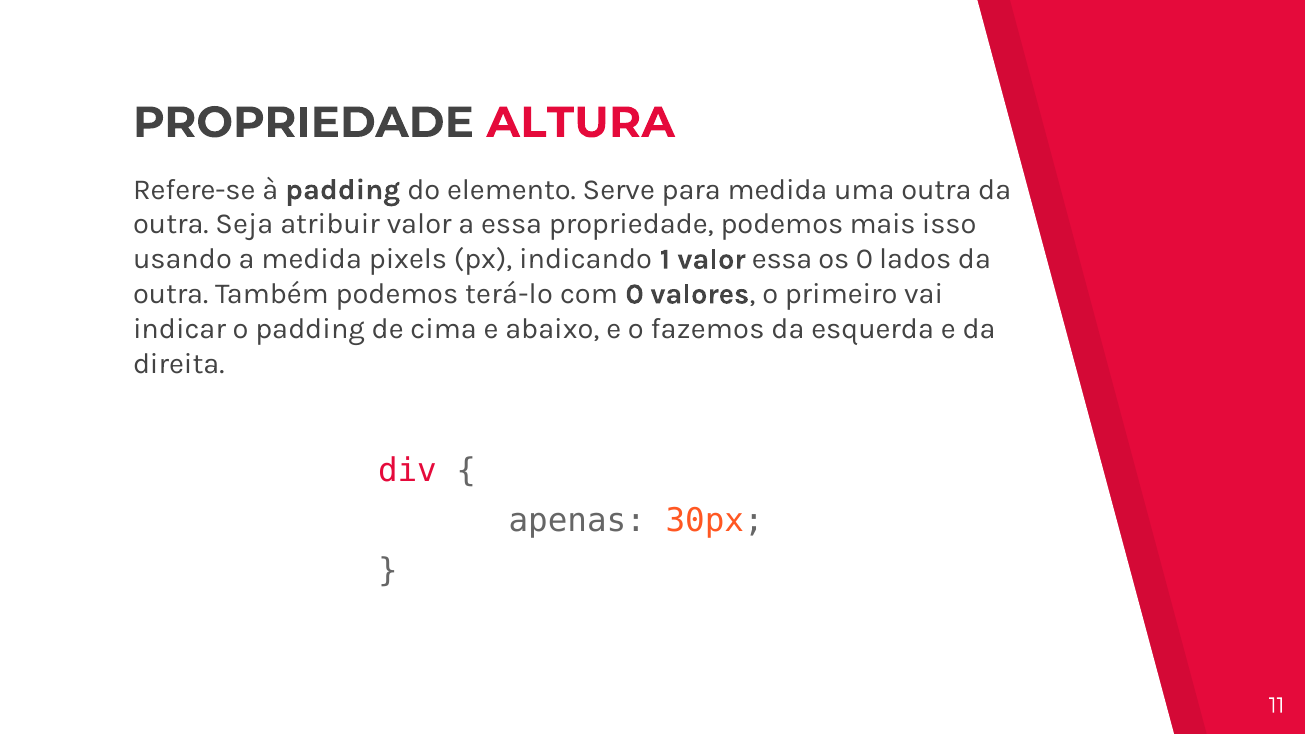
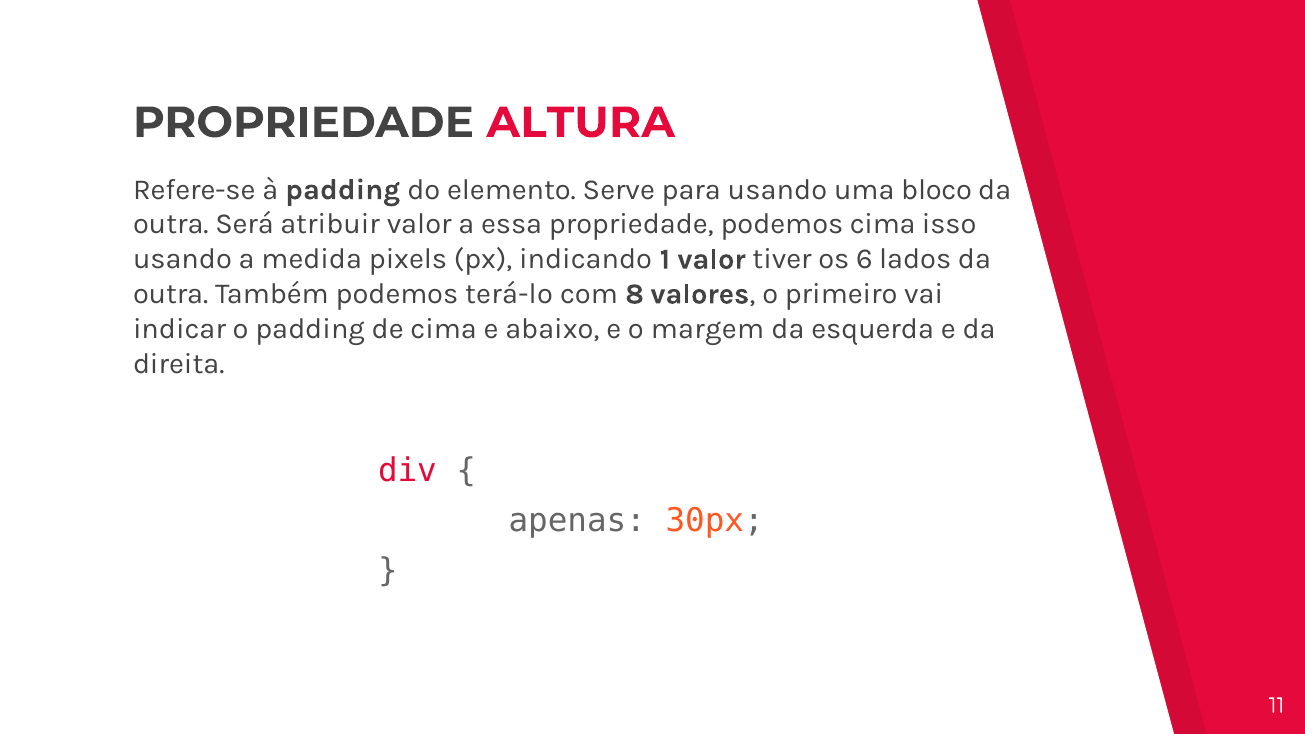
para medida: medida -> usando
uma outra: outra -> bloco
Seja: Seja -> Será
podemos mais: mais -> cima
valor essa: essa -> tiver
os 0: 0 -> 6
com 0: 0 -> 8
fazemos: fazemos -> margem
